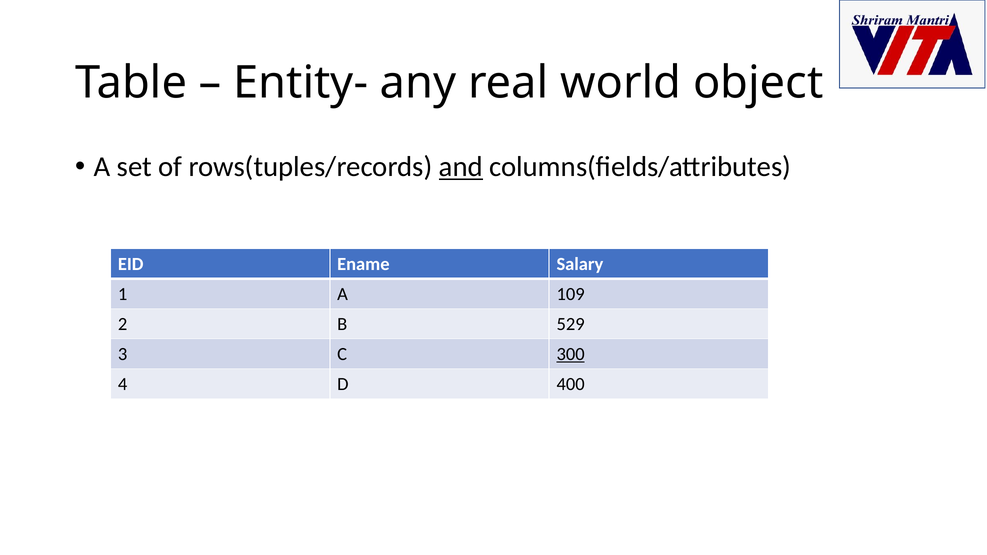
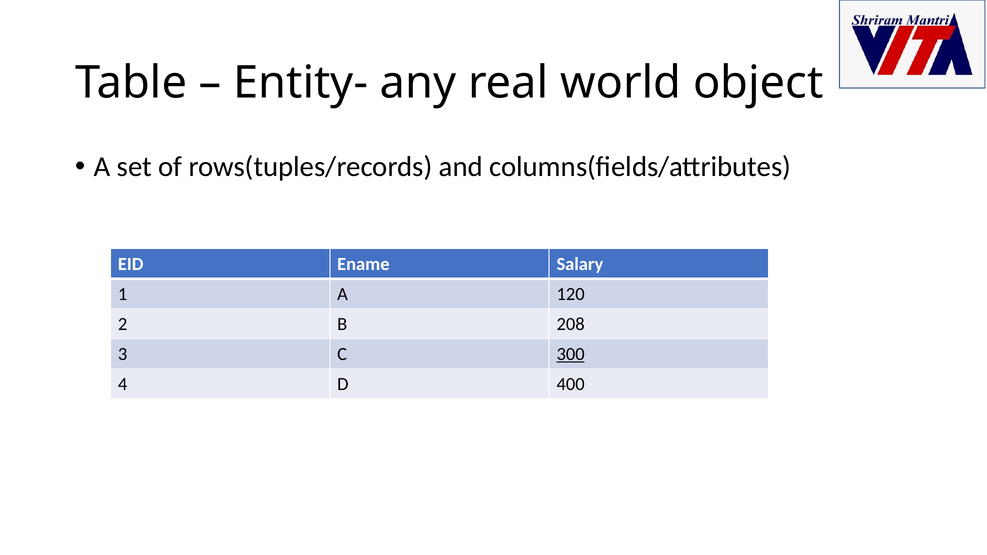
and underline: present -> none
109: 109 -> 120
529: 529 -> 208
